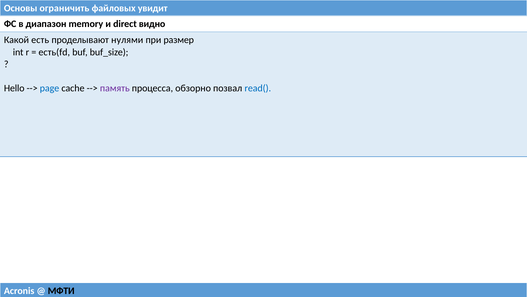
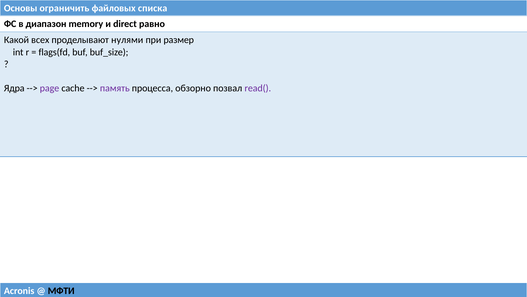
увидит: увидит -> списка
видно: видно -> равно
есть: есть -> всех
есть(fd: есть(fd -> flags(fd
Hello: Hello -> Ядра
page colour: blue -> purple
read( colour: blue -> purple
